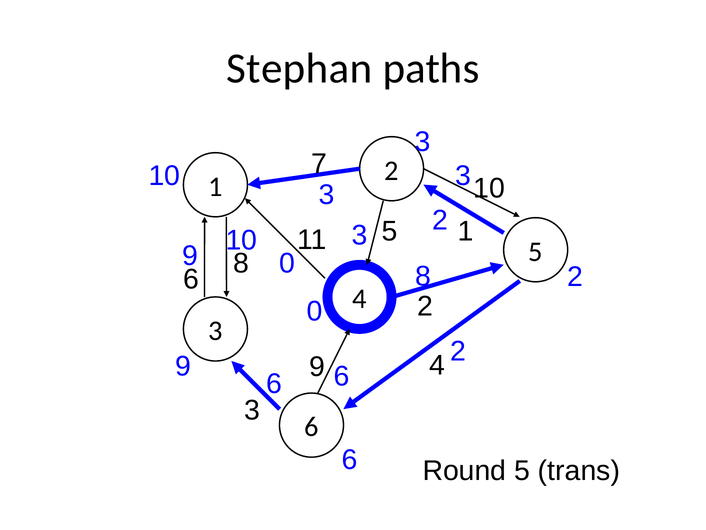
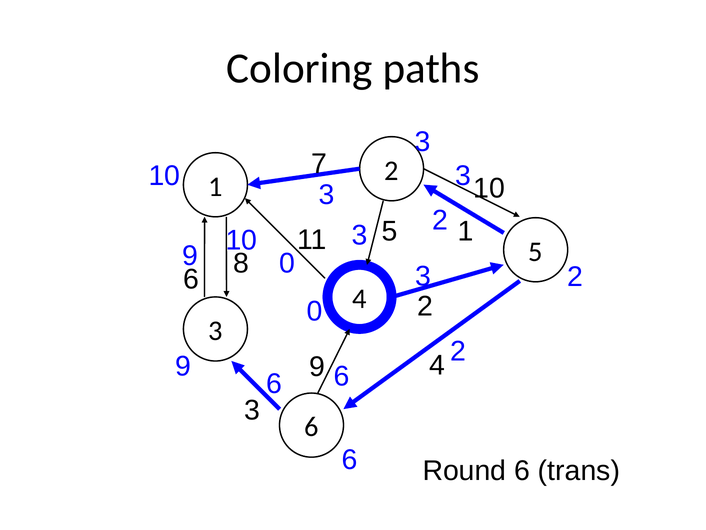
Stephan: Stephan -> Coloring
0 8: 8 -> 3
Round 5: 5 -> 6
